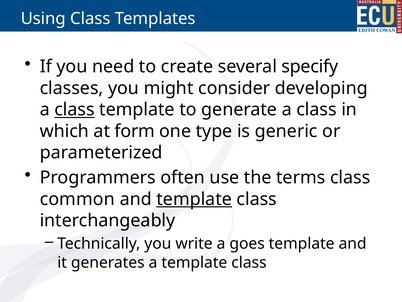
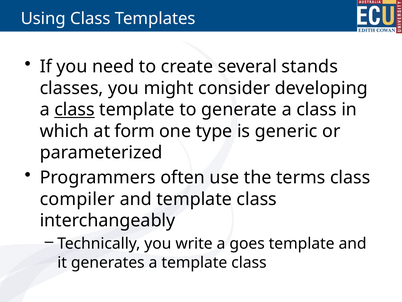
specify: specify -> stands
common: common -> compiler
template at (194, 199) underline: present -> none
